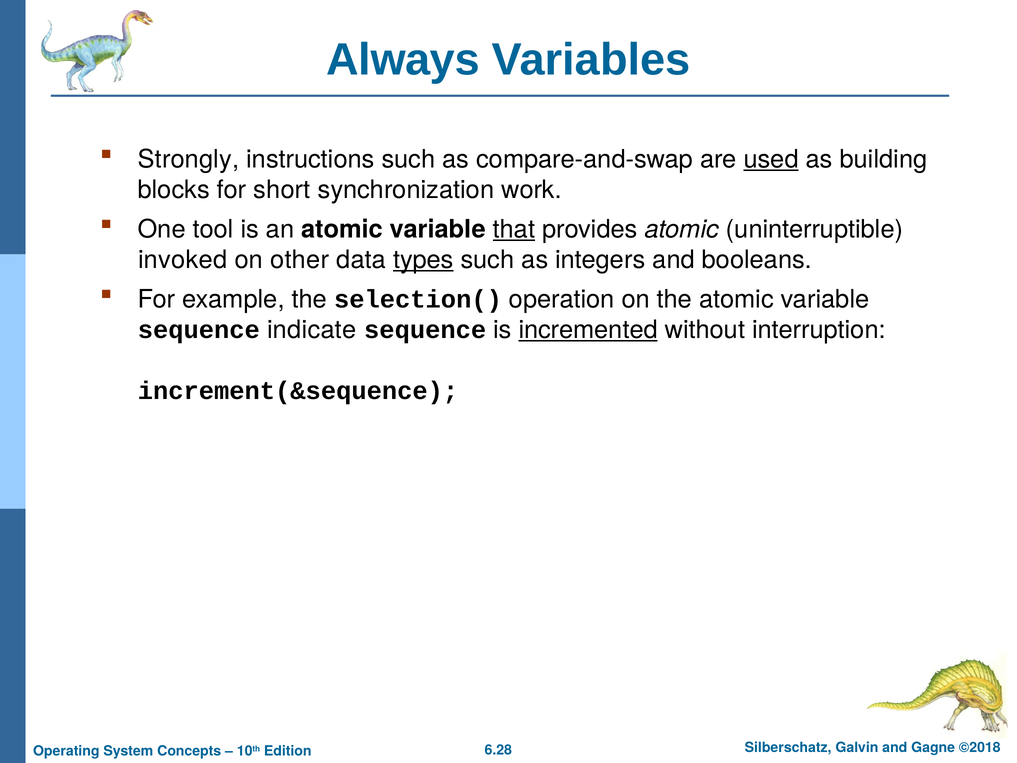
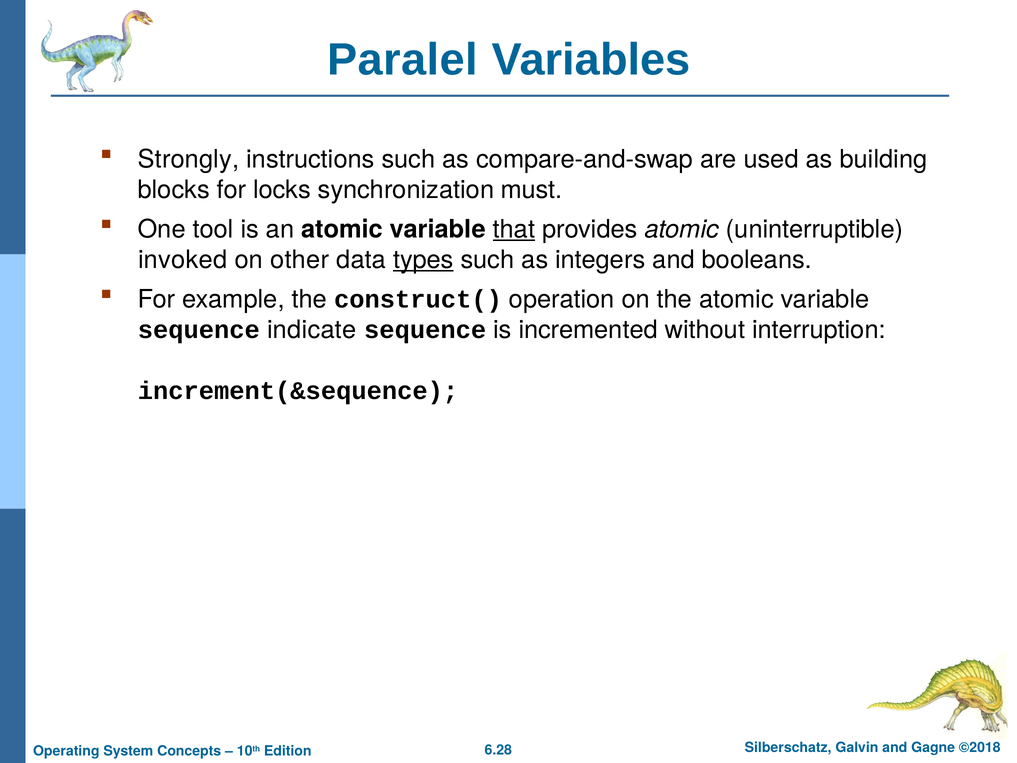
Always: Always -> Paralel
used underline: present -> none
short: short -> locks
work: work -> must
selection(: selection( -> construct(
incremented underline: present -> none
